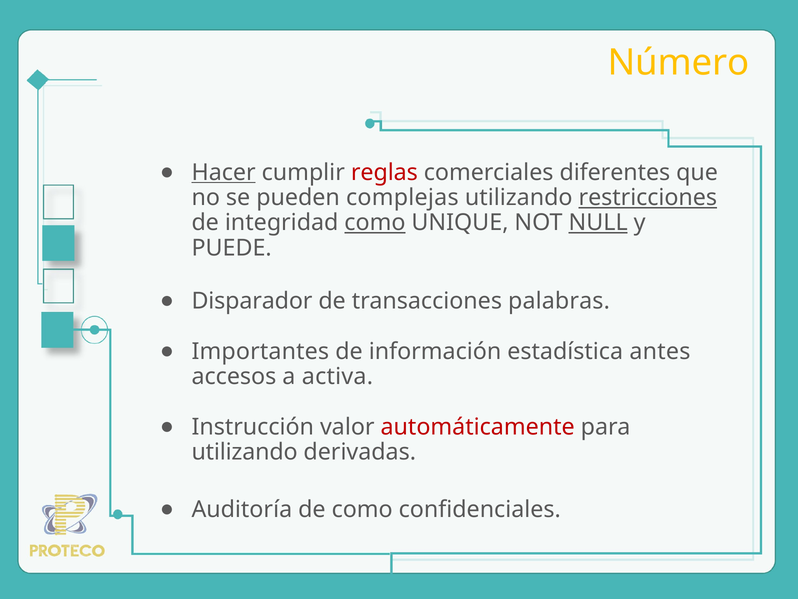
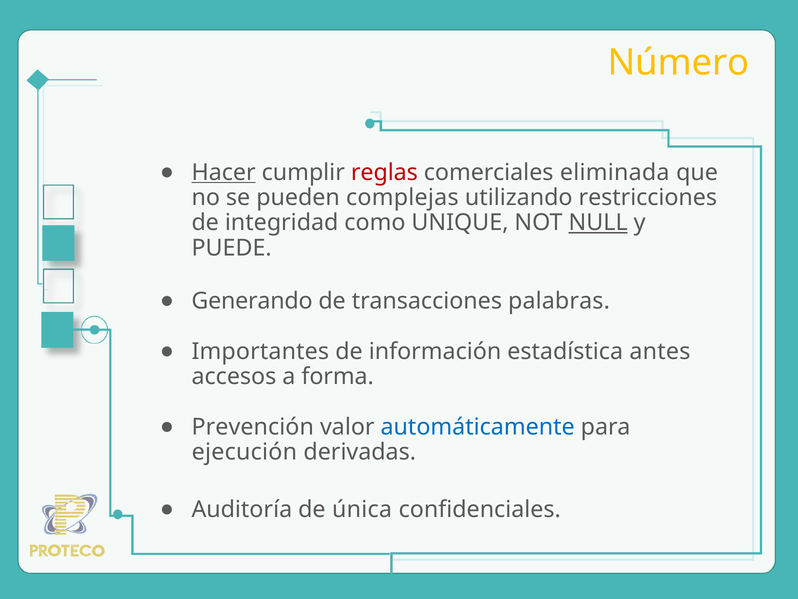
diferentes: diferentes -> eliminada
restricciones underline: present -> none
como at (375, 223) underline: present -> none
Disparador: Disparador -> Generando
activa: activa -> forma
Instrucción: Instrucción -> Prevención
automáticamente colour: red -> blue
utilizando at (245, 452): utilizando -> ejecución
de como: como -> única
